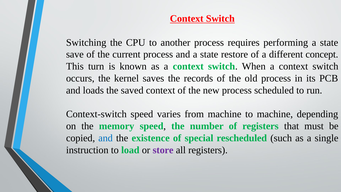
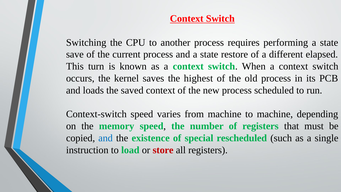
concept: concept -> elapsed
records: records -> highest
store colour: purple -> red
